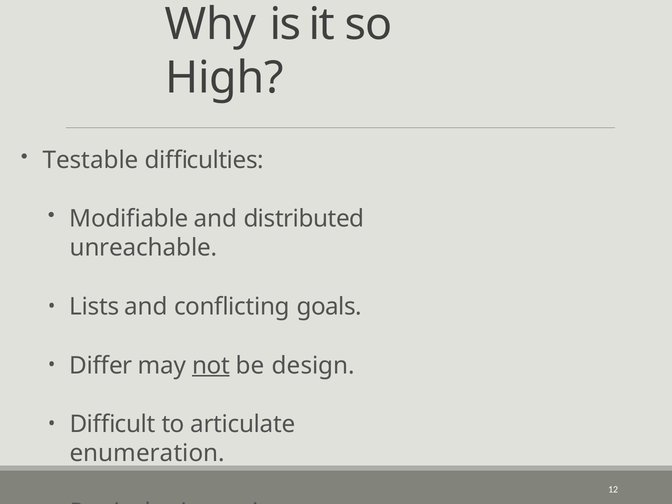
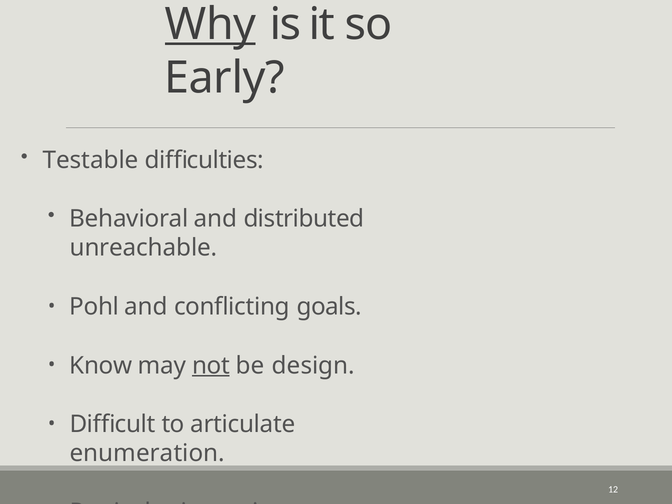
Why underline: none -> present
High: High -> Early
Modifiable: Modifiable -> Behavioral
Lists: Lists -> Pohl
Differ: Differ -> Know
